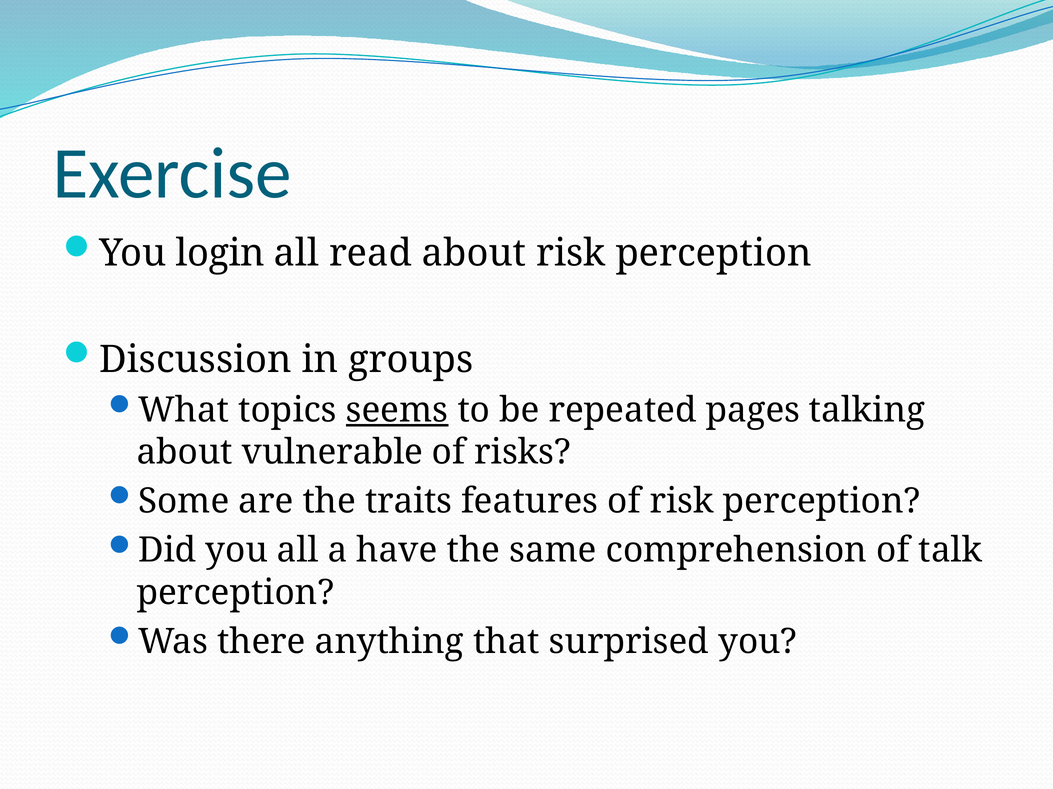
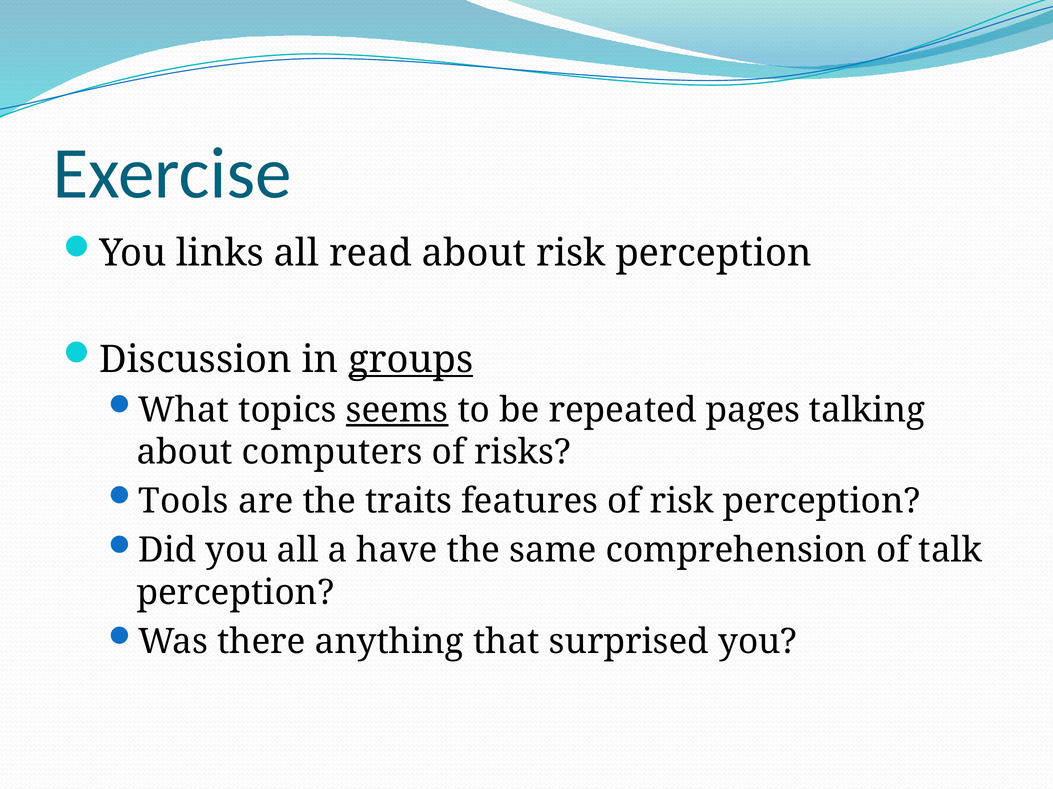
login: login -> links
groups underline: none -> present
vulnerable: vulnerable -> computers
Some: Some -> Tools
